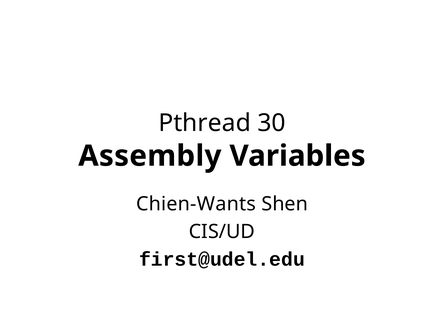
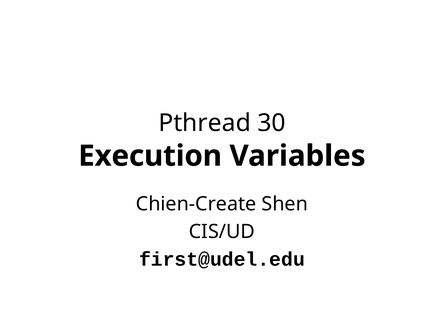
Assembly: Assembly -> Execution
Chien-Wants: Chien-Wants -> Chien-Create
